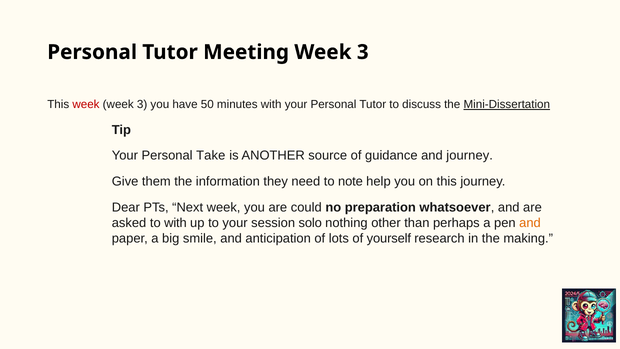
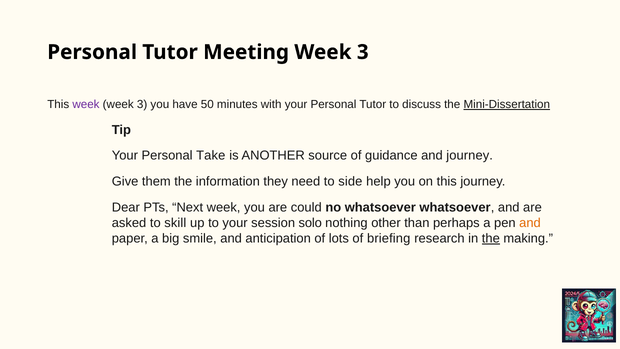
week at (86, 105) colour: red -> purple
note: note -> side
no preparation: preparation -> whatsoever
to with: with -> skill
yourself: yourself -> briefing
the at (491, 238) underline: none -> present
